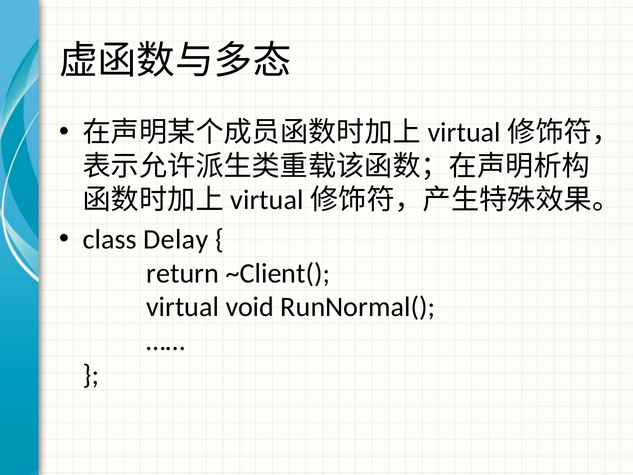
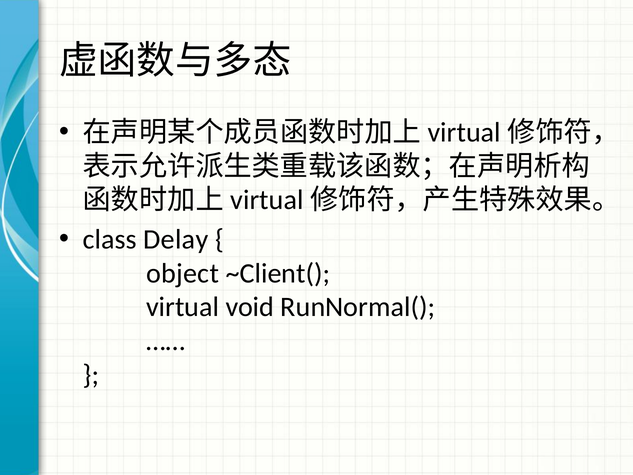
return: return -> object
